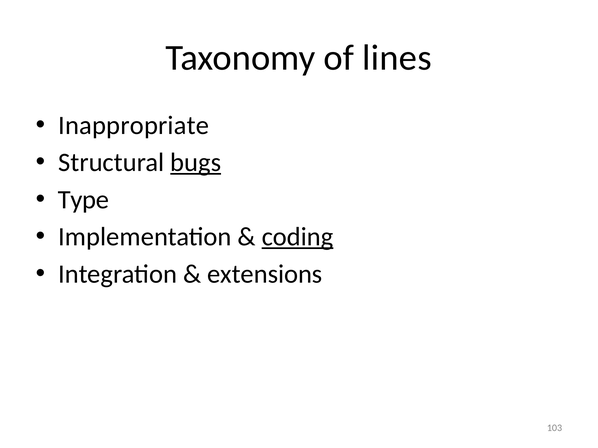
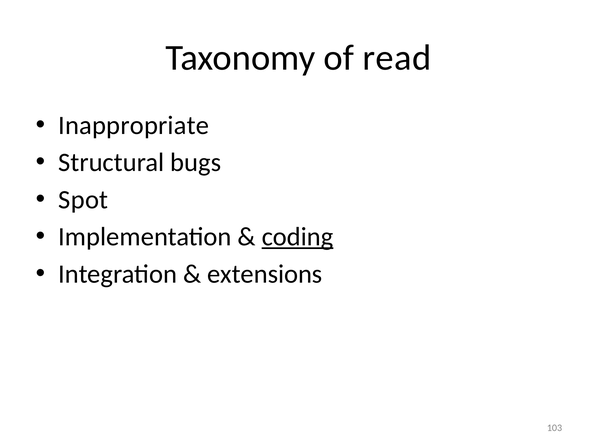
lines: lines -> read
bugs underline: present -> none
Type: Type -> Spot
